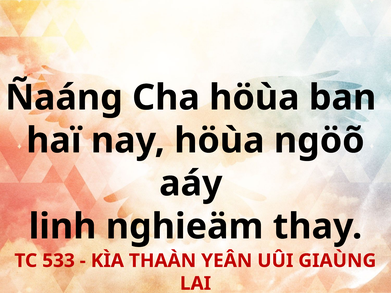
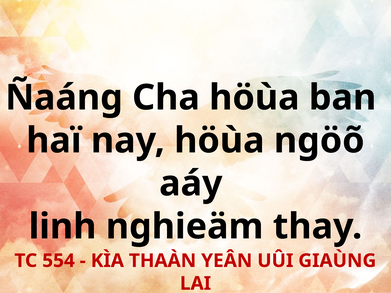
533: 533 -> 554
